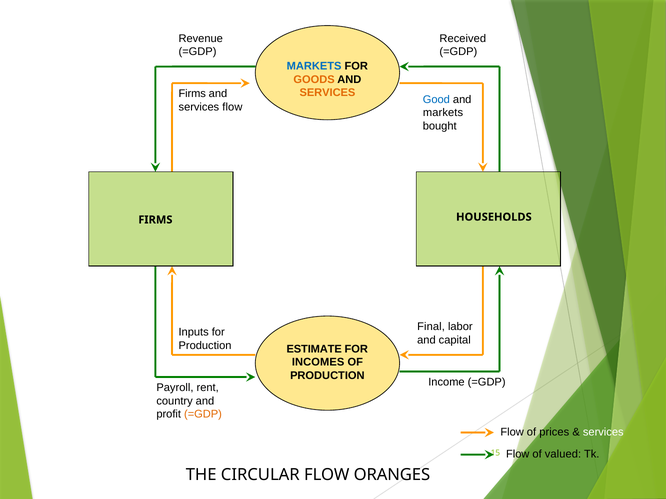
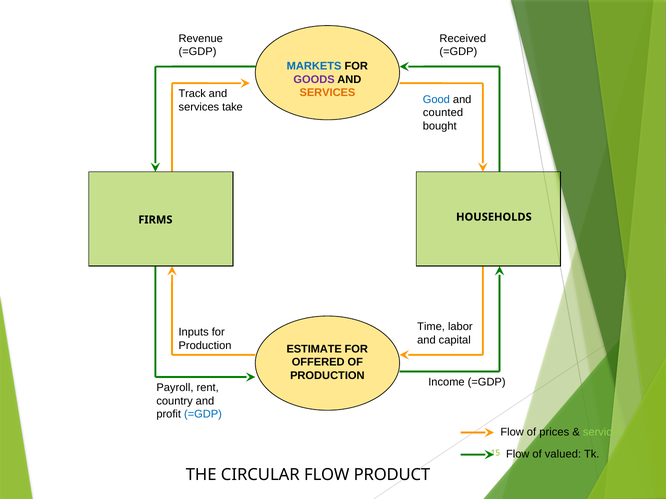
GOODS colour: orange -> purple
Firms at (192, 94): Firms -> Track
flow at (232, 107): flow -> take
markets at (443, 113): markets -> counted
Final: Final -> Time
INCOMES: INCOMES -> OFFERED
=GDP at (203, 415) colour: orange -> blue
services at (603, 432) colour: white -> light green
ORANGES: ORANGES -> PRODUCT
